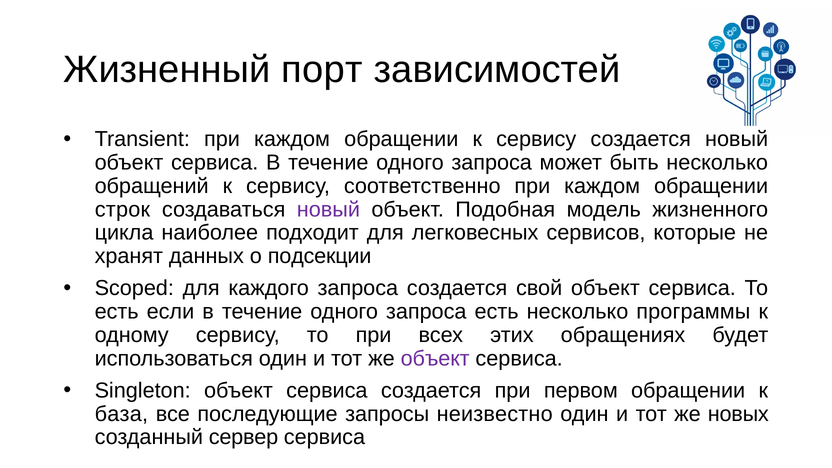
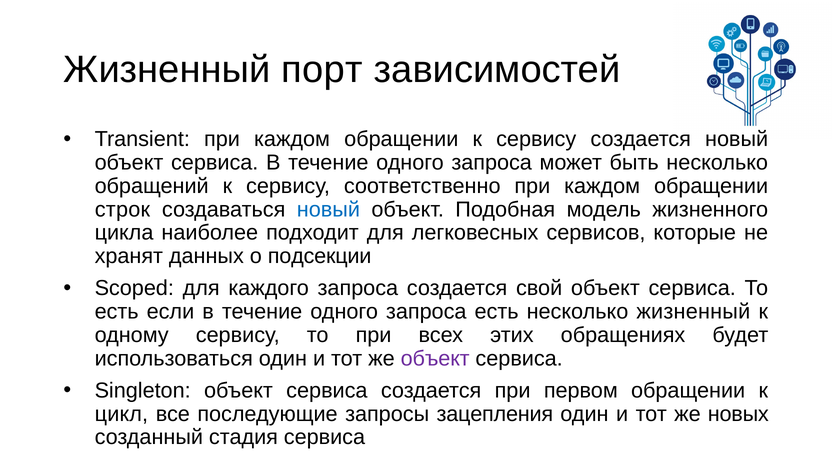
новый at (328, 209) colour: purple -> blue
несколько программы: программы -> жизненный
база: база -> цикл
неизвестно: неизвестно -> зацепления
сервер: сервер -> стадия
